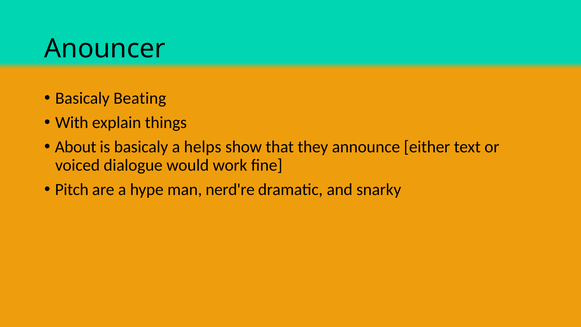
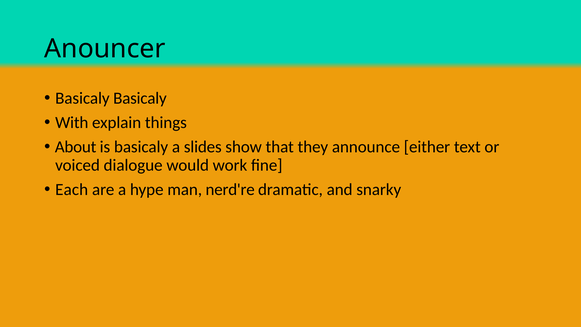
Basicaly Beating: Beating -> Basicaly
helps: helps -> slides
Pitch: Pitch -> Each
